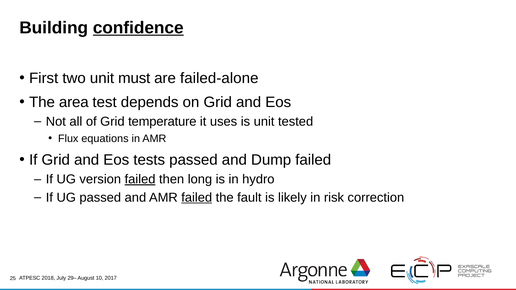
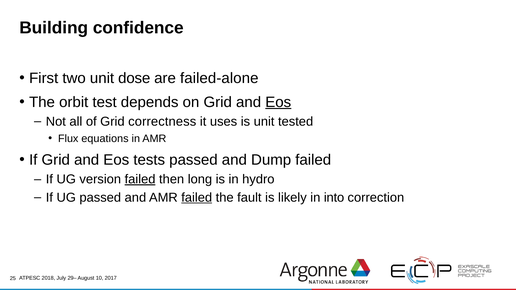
confidence underline: present -> none
must: must -> dose
area: area -> orbit
Eos at (278, 102) underline: none -> present
temperature: temperature -> correctness
risk: risk -> into
